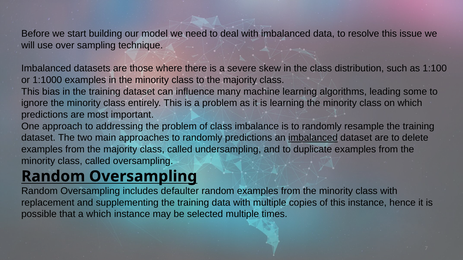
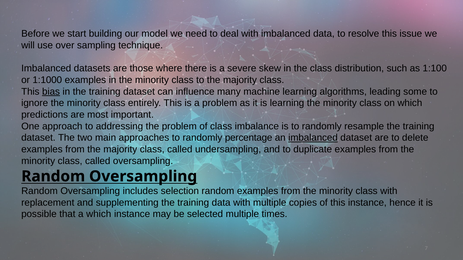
bias underline: none -> present
randomly predictions: predictions -> percentage
defaulter: defaulter -> selection
